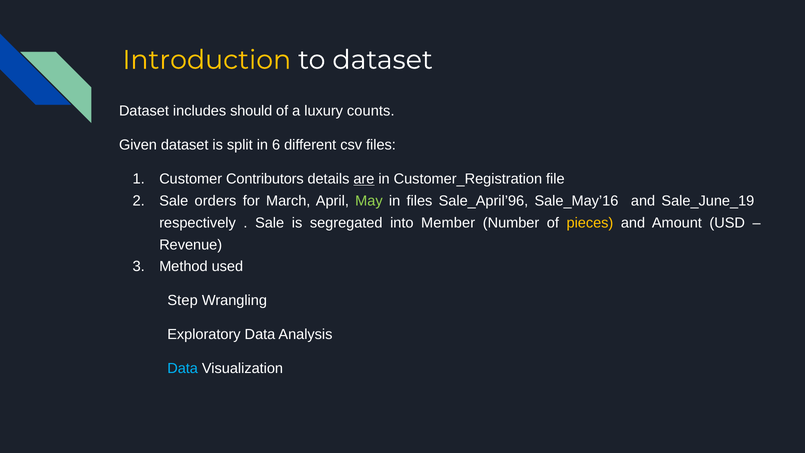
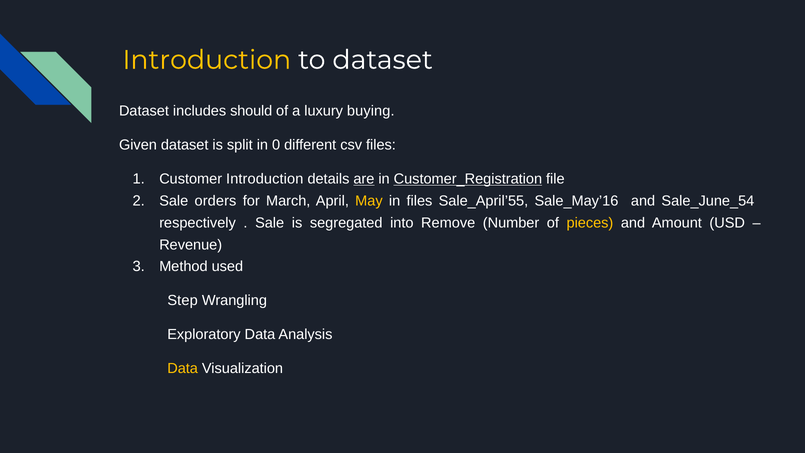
counts: counts -> buying
6: 6 -> 0
Customer Contributors: Contributors -> Introduction
Customer_Registration underline: none -> present
May colour: light green -> yellow
Sale_April’96: Sale_April’96 -> Sale_April’55
Sale_June_19: Sale_June_19 -> Sale_June_54
Member: Member -> Remove
Data at (183, 368) colour: light blue -> yellow
